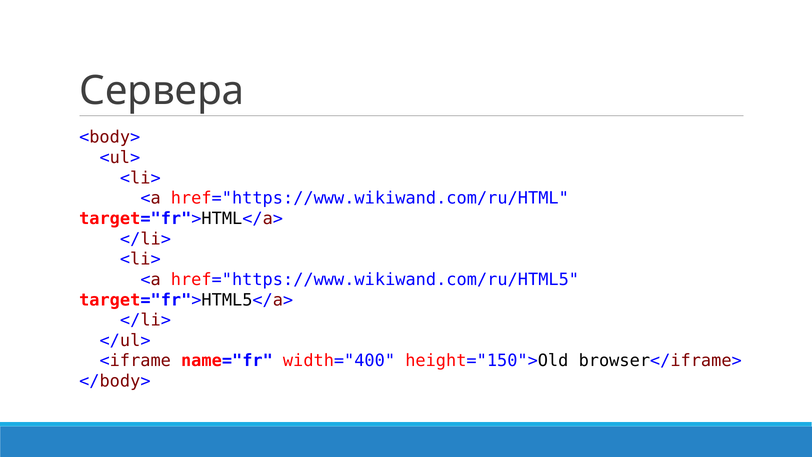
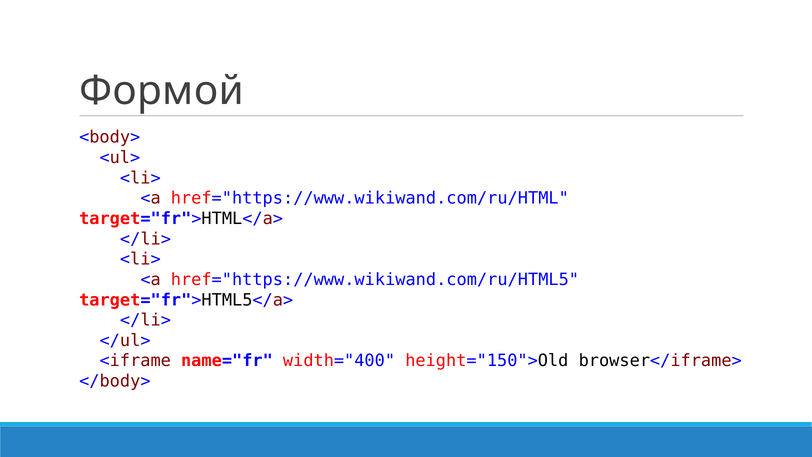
Сервера: Сервера -> Формой
